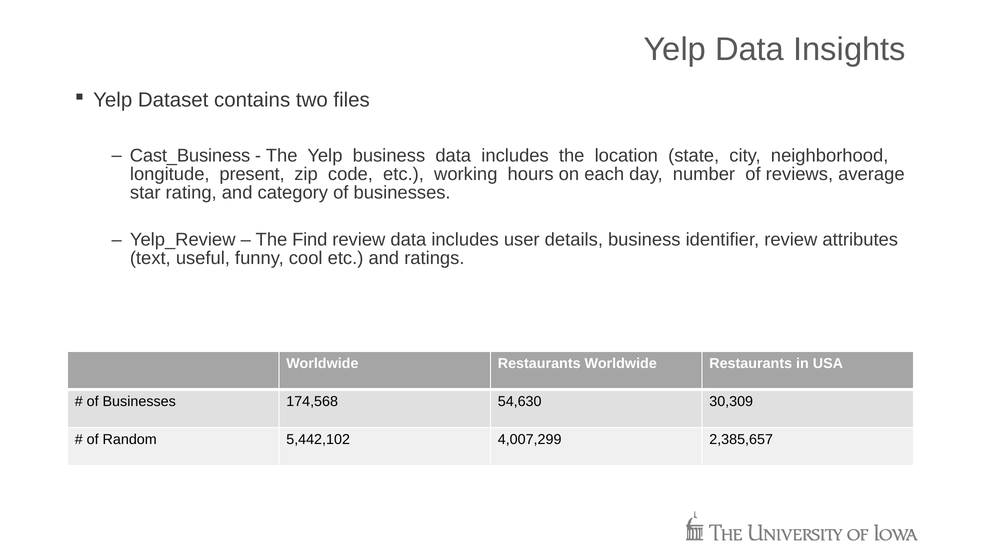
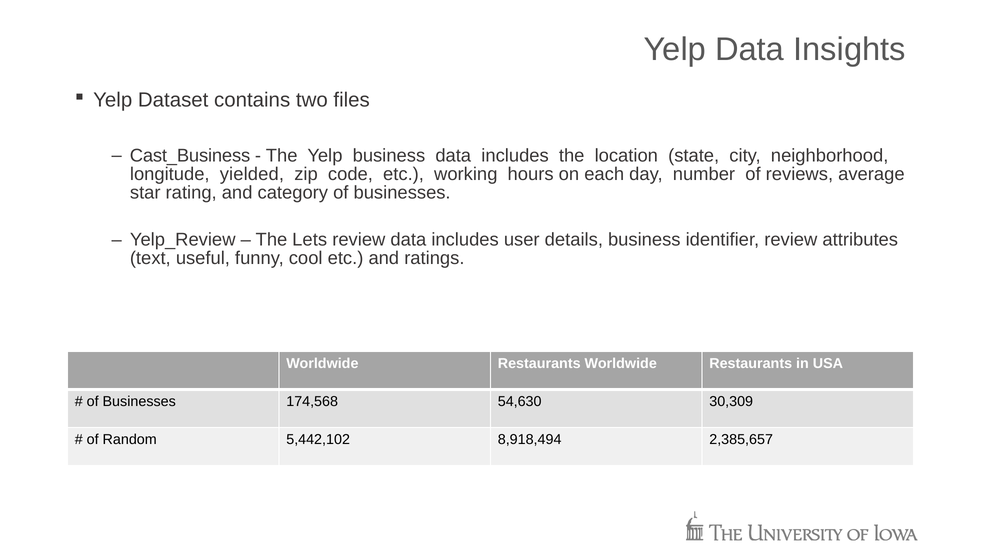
present: present -> yielded
Find: Find -> Lets
4,007,299: 4,007,299 -> 8,918,494
